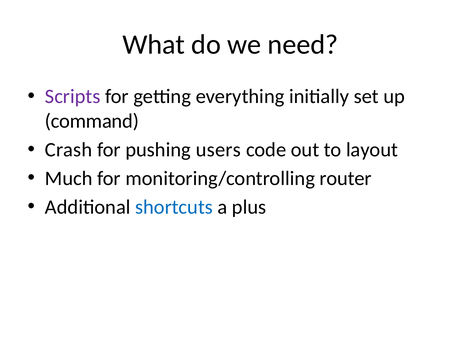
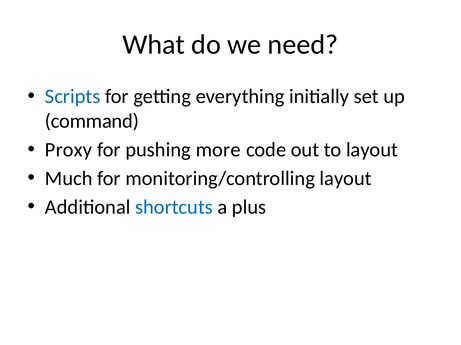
Scripts colour: purple -> blue
Crash: Crash -> Proxy
users: users -> more
monitoring/controlling router: router -> layout
